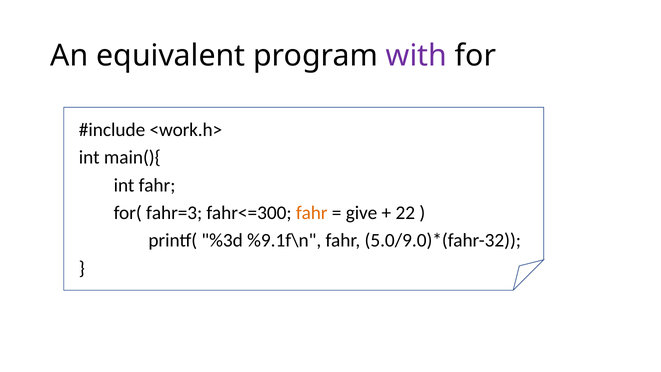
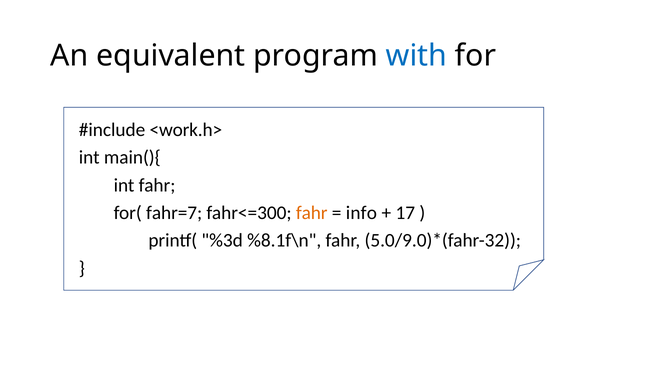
with colour: purple -> blue
fahr=3: fahr=3 -> fahr=7
give: give -> info
22: 22 -> 17
%9.1f\n: %9.1f\n -> %8.1f\n
